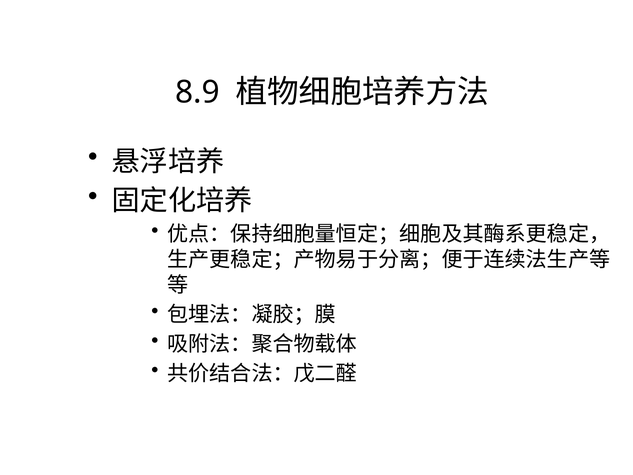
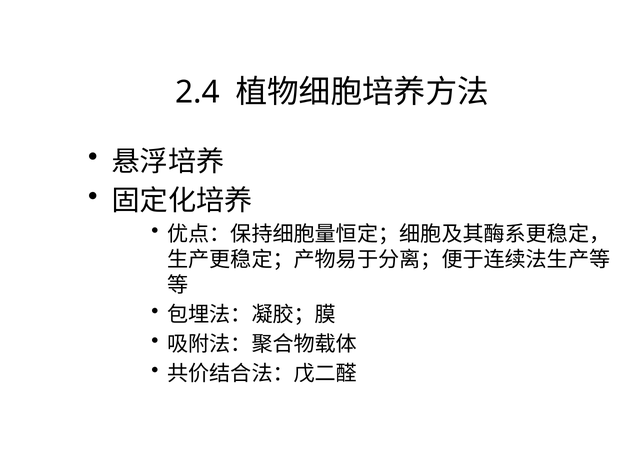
8.9: 8.9 -> 2.4
